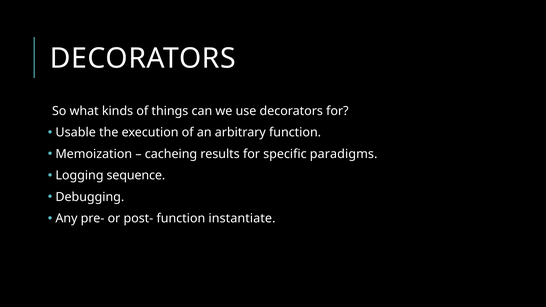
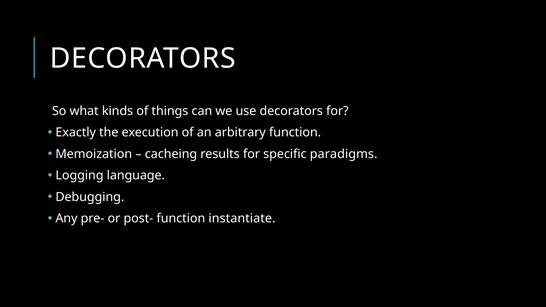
Usable: Usable -> Exactly
sequence: sequence -> language
